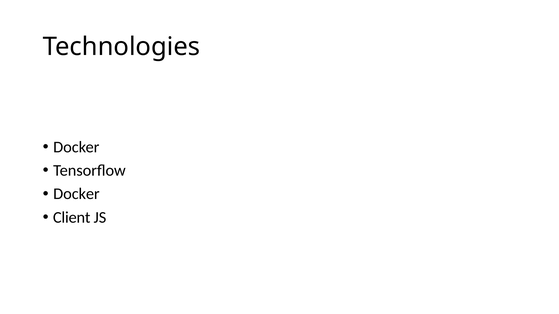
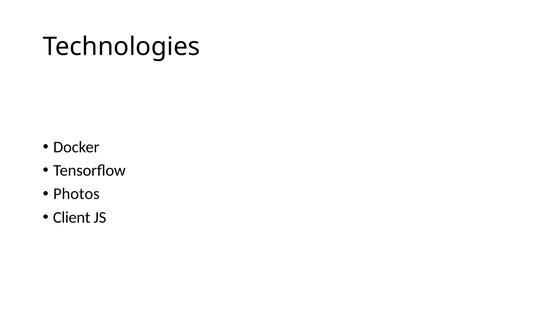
Docker at (76, 194): Docker -> Photos
